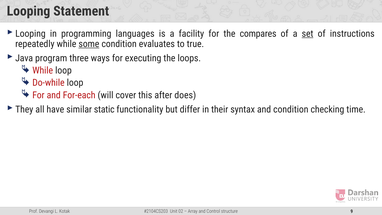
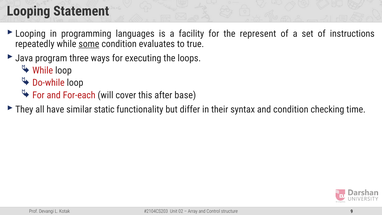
compares: compares -> represent
set underline: present -> none
does: does -> base
